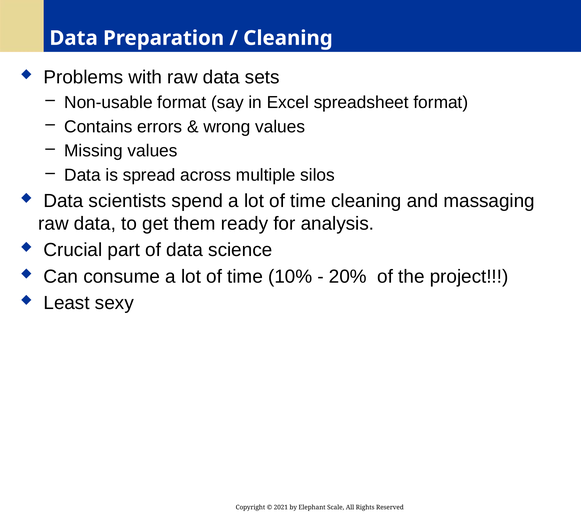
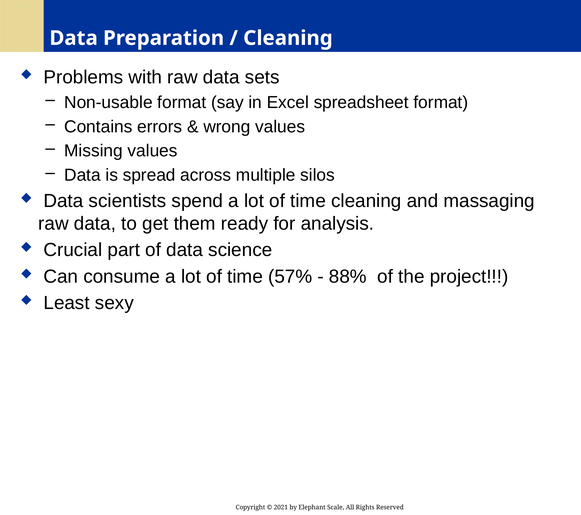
10%: 10% -> 57%
20%: 20% -> 88%
